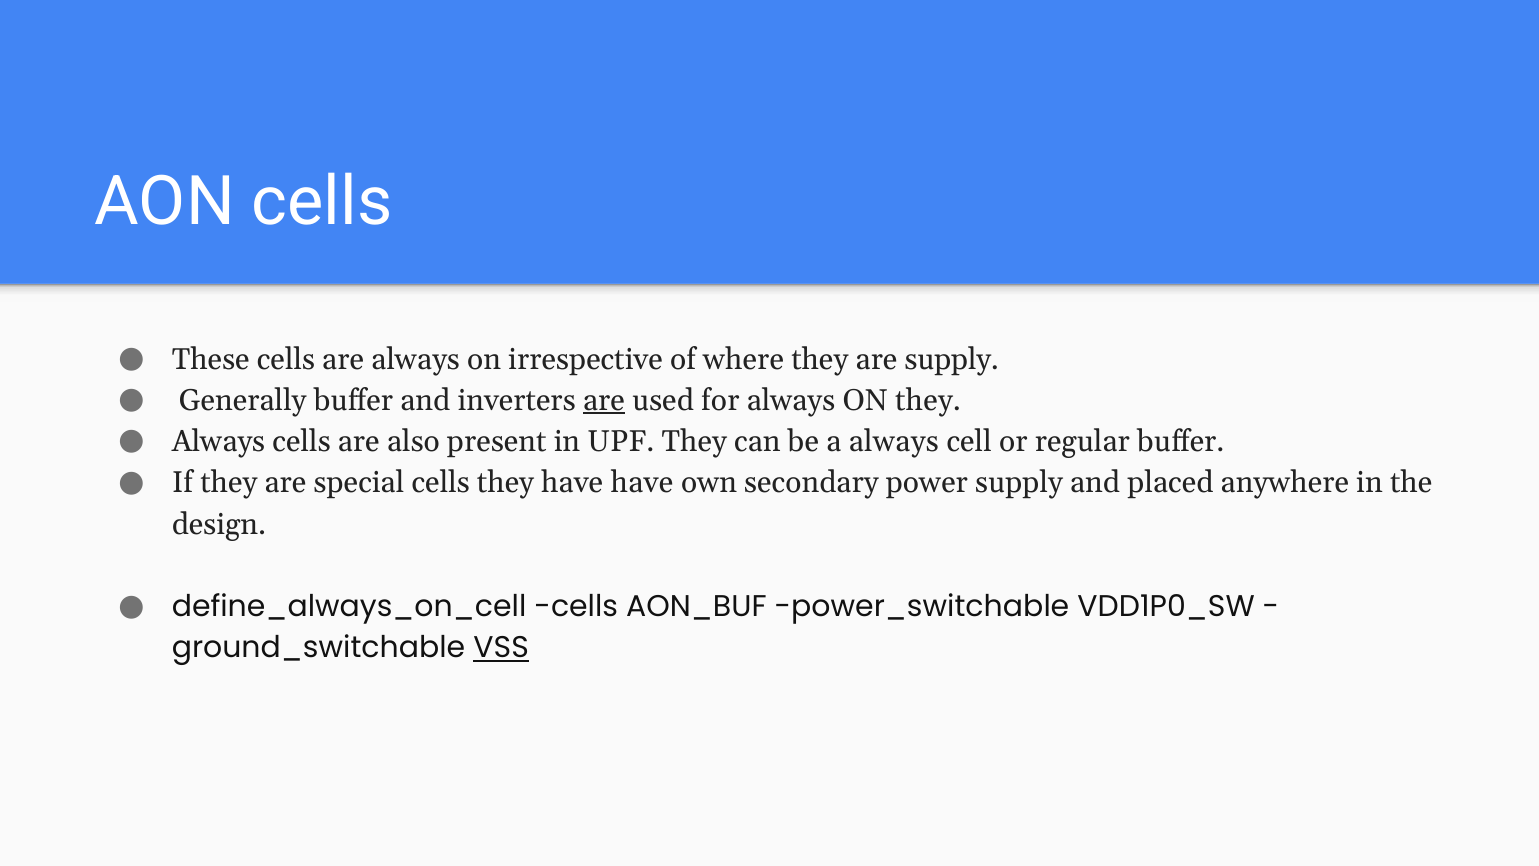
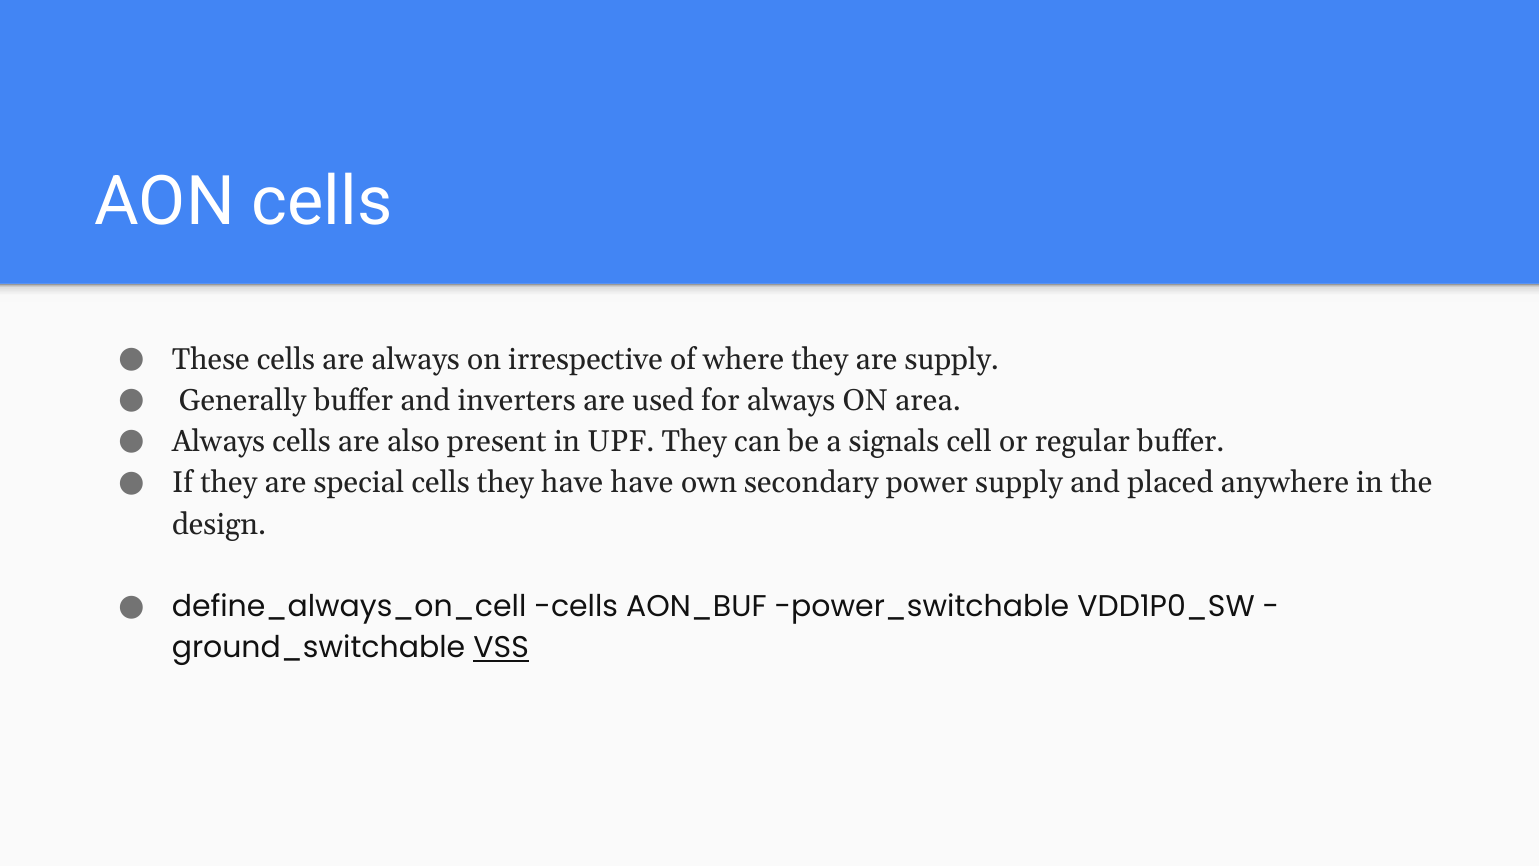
are at (604, 400) underline: present -> none
ON they: they -> area
a always: always -> signals
